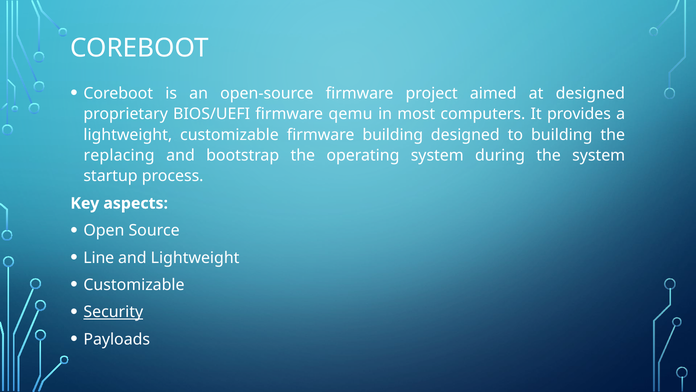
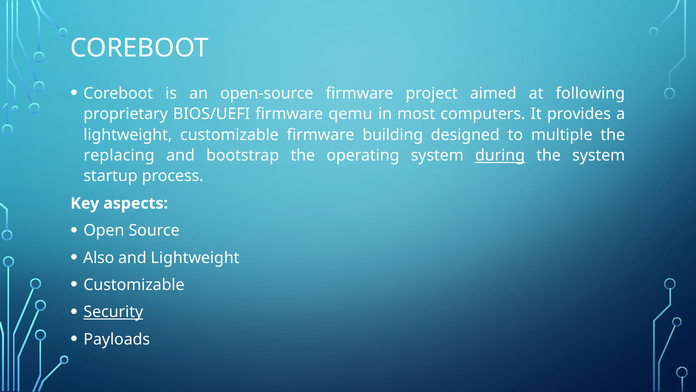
at designed: designed -> following
to building: building -> multiple
during underline: none -> present
Line: Line -> Also
